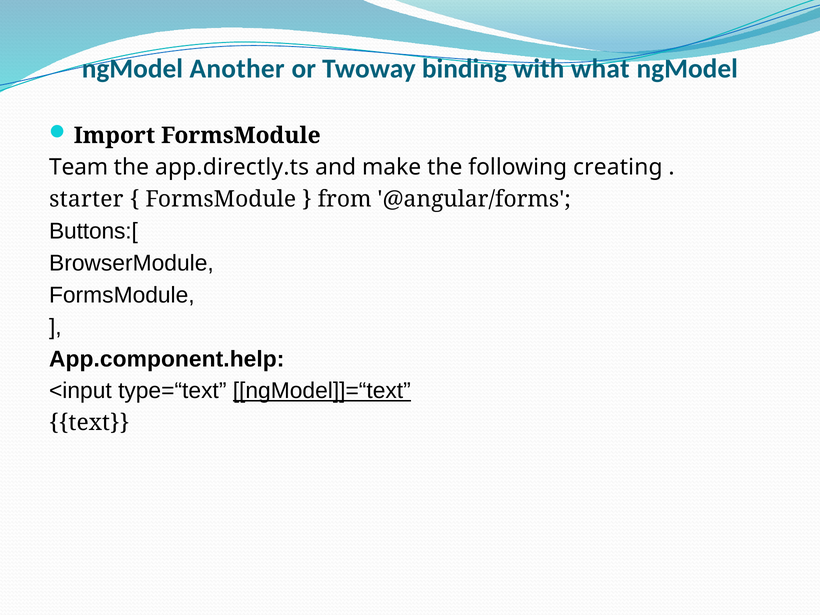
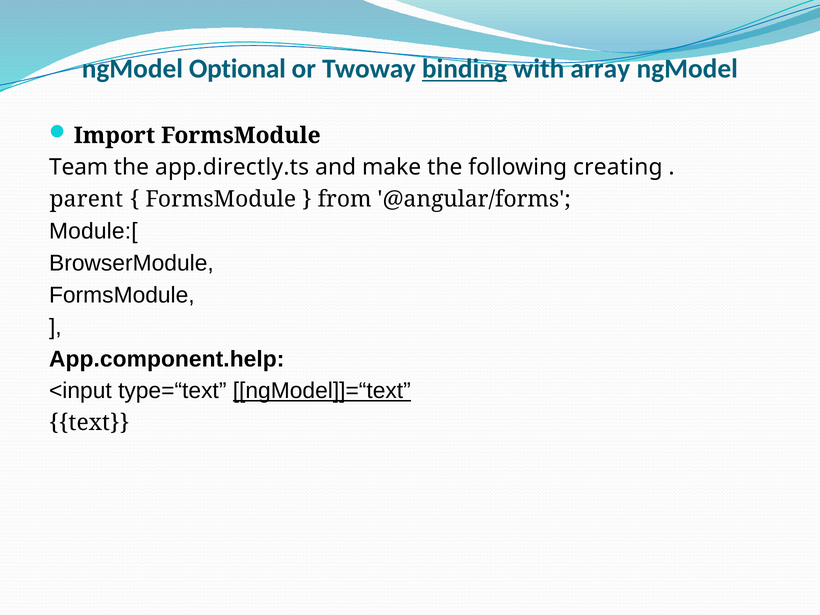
Another: Another -> Optional
binding underline: none -> present
what: what -> array
starter: starter -> parent
Buttons:[: Buttons:[ -> Module:[
